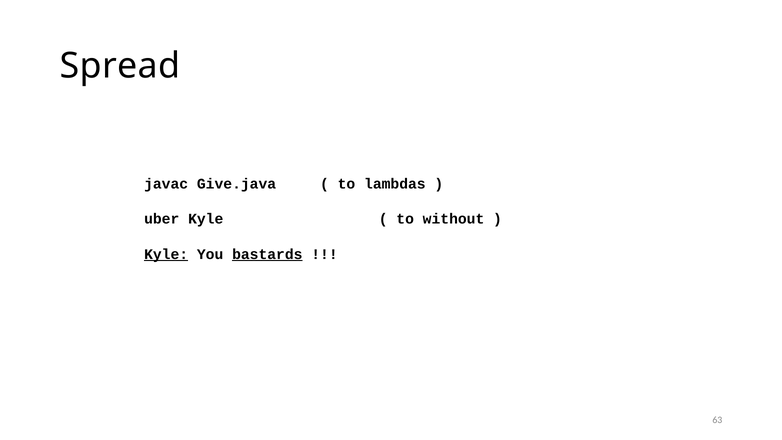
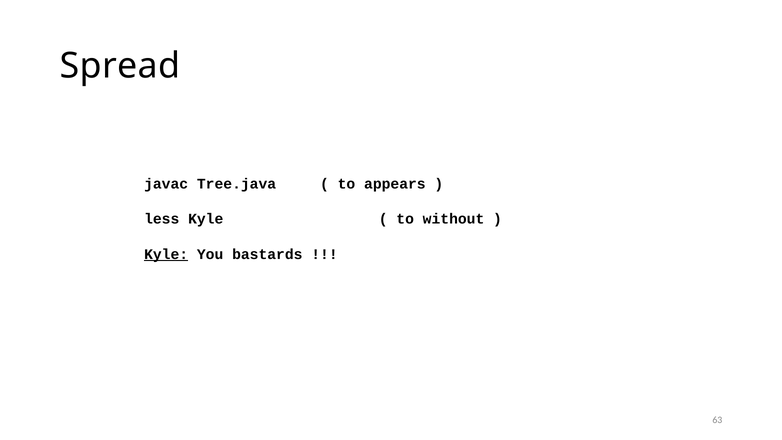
Give.java: Give.java -> Tree.java
lambdas: lambdas -> appears
uber: uber -> less
bastards underline: present -> none
